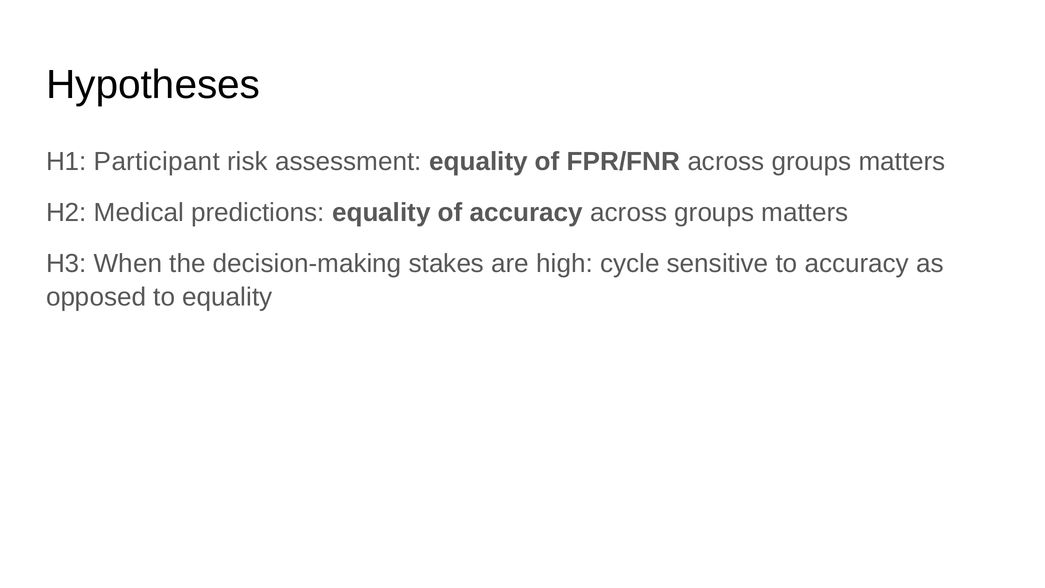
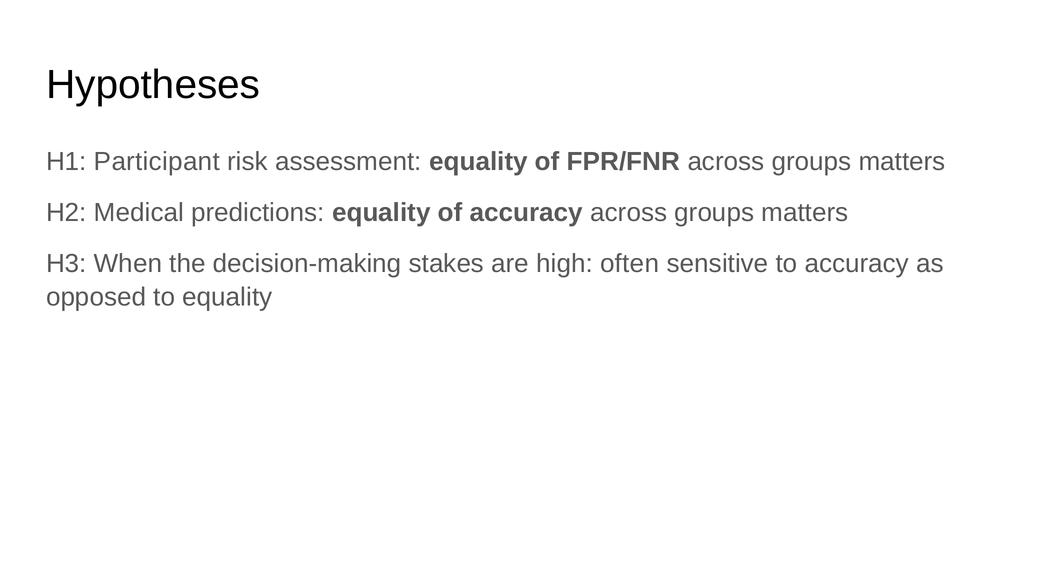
cycle: cycle -> often
